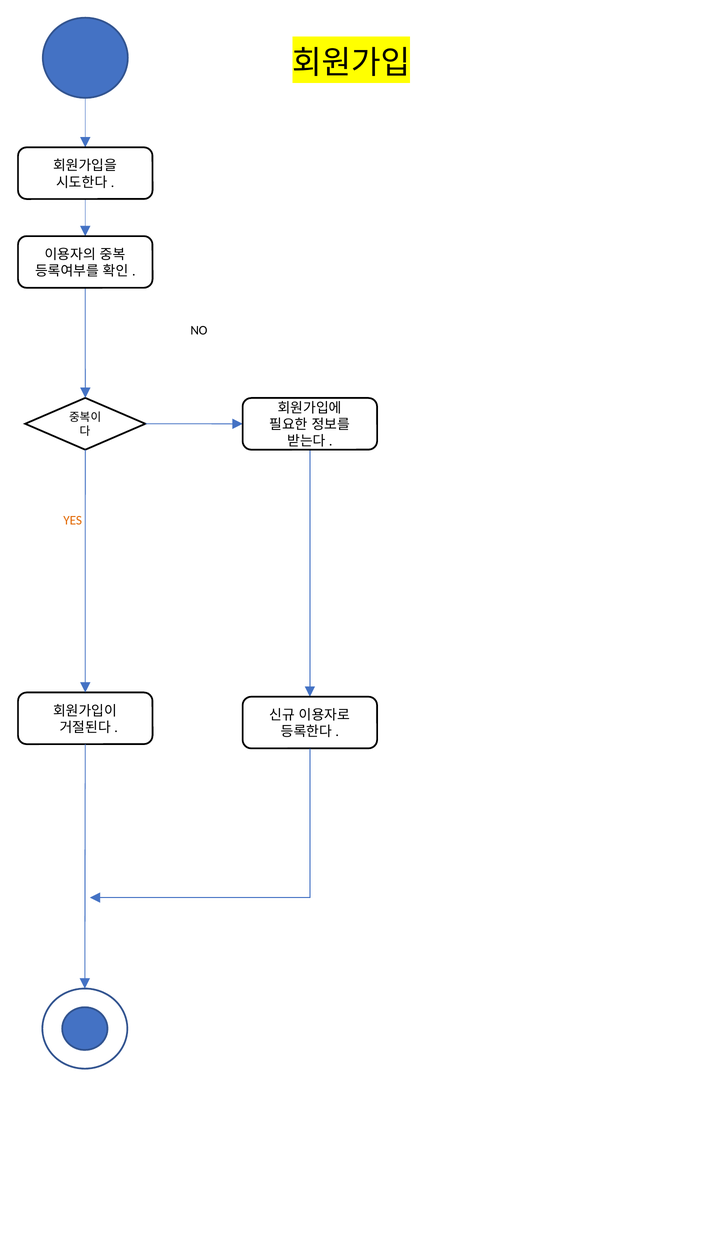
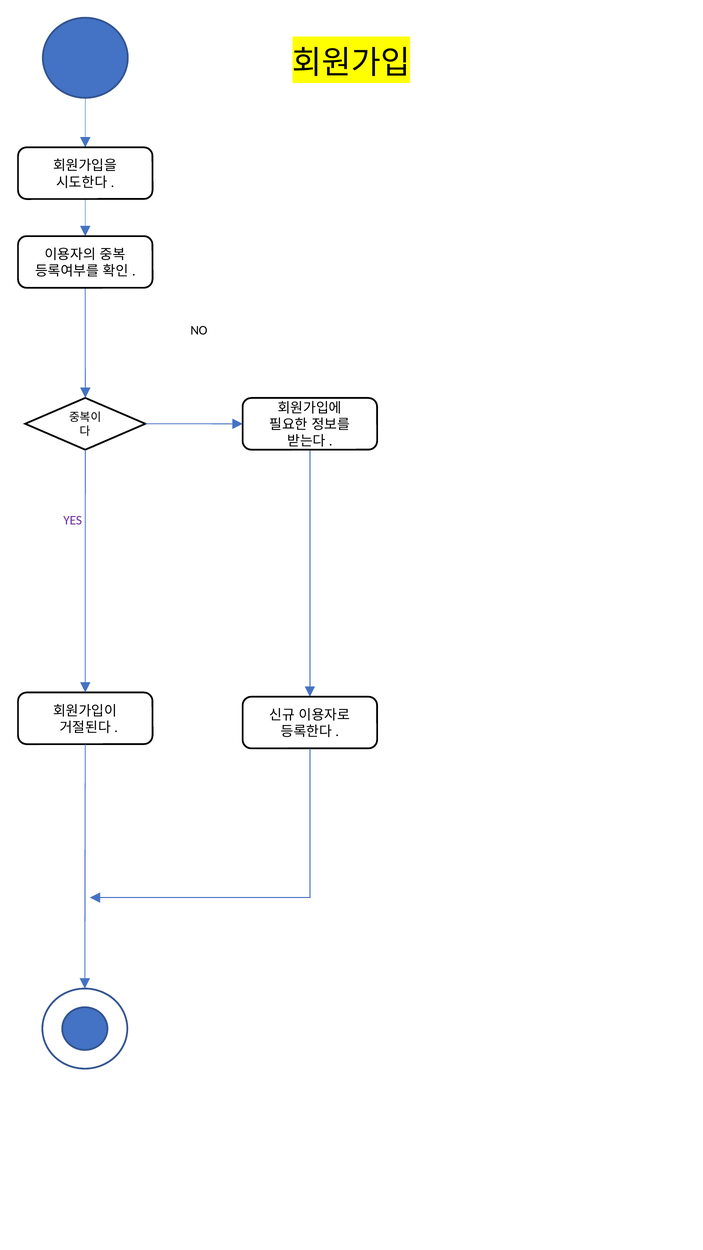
YES colour: orange -> purple
